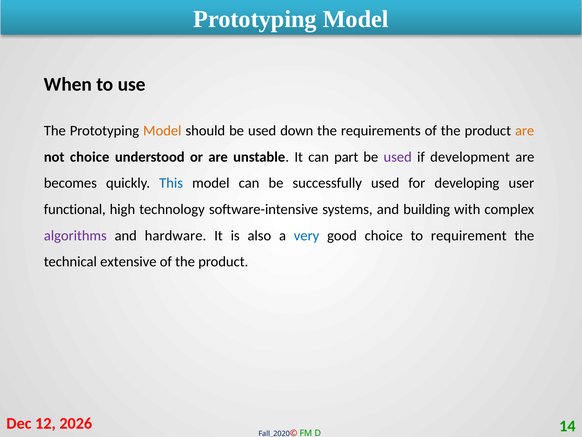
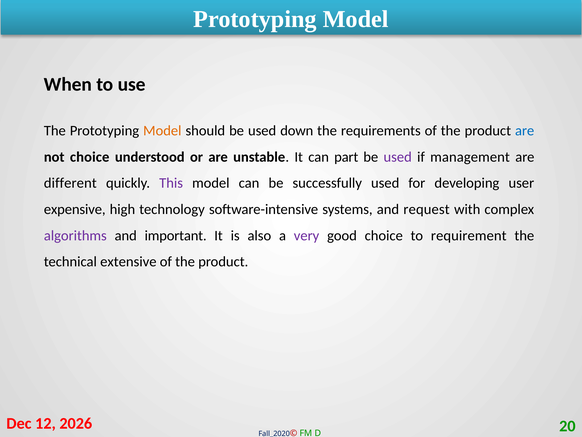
are at (525, 131) colour: orange -> blue
development: development -> management
becomes: becomes -> different
This colour: blue -> purple
functional: functional -> expensive
building: building -> request
hardware: hardware -> important
very colour: blue -> purple
14: 14 -> 20
